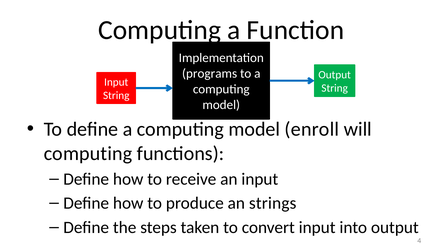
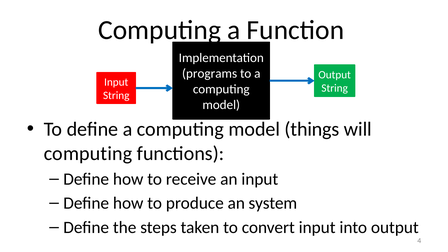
enroll: enroll -> things
strings: strings -> system
